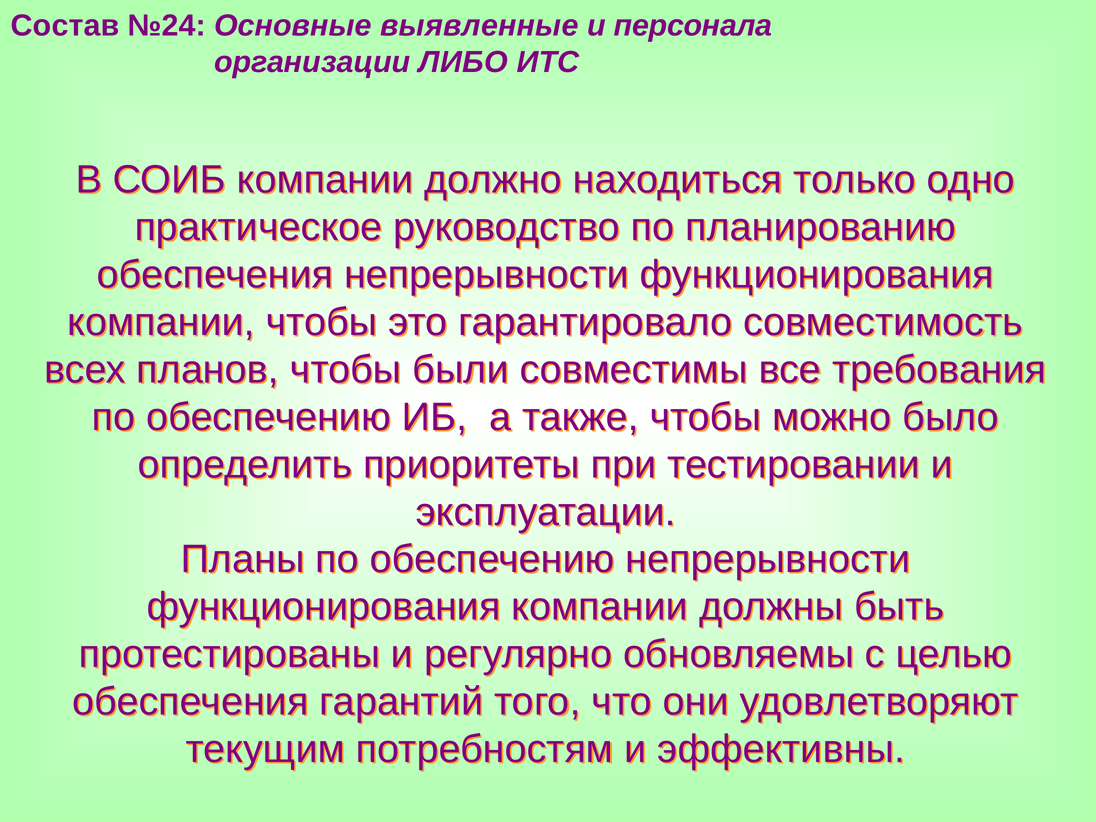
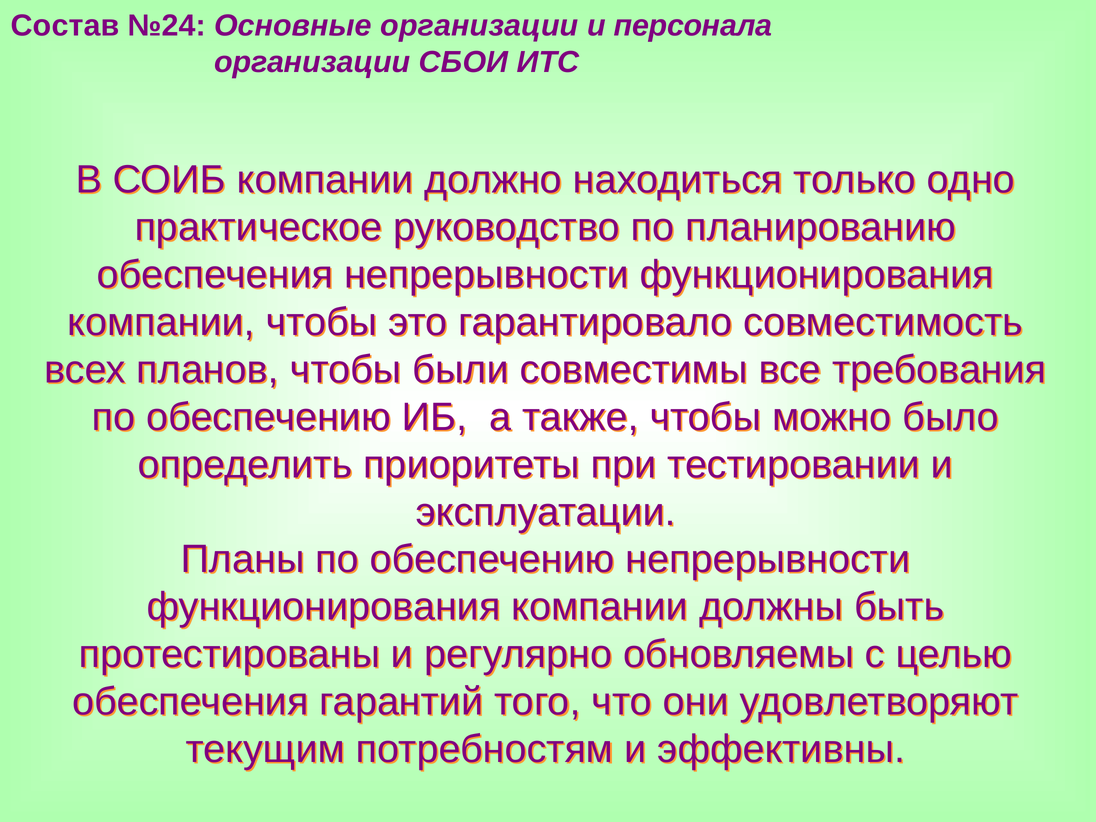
Основные выявленные: выявленные -> организации
ЛИБО: ЛИБО -> СБОИ
